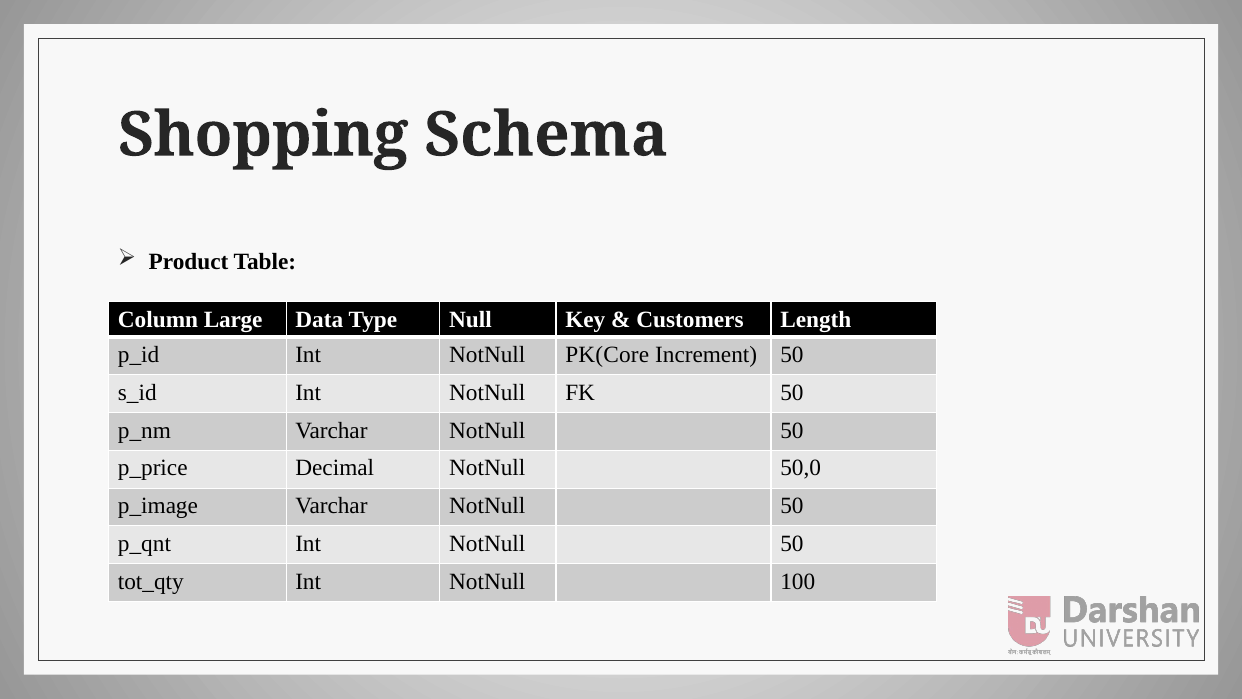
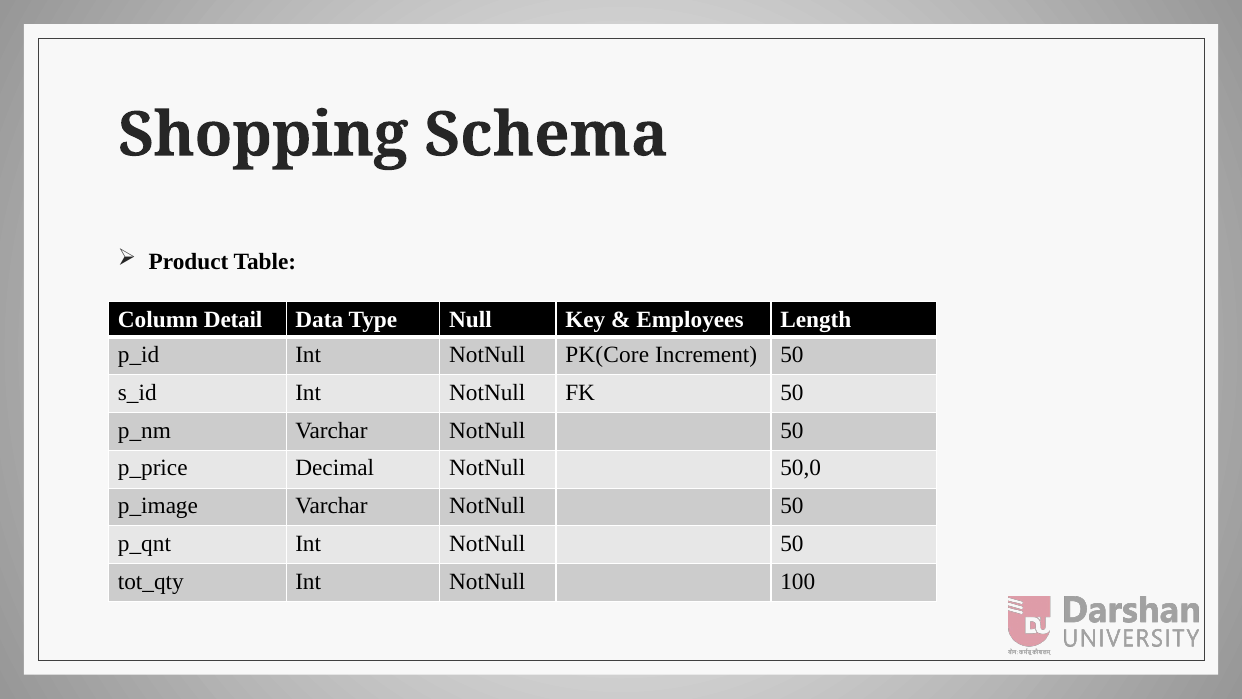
Large: Large -> Detail
Customers: Customers -> Employees
